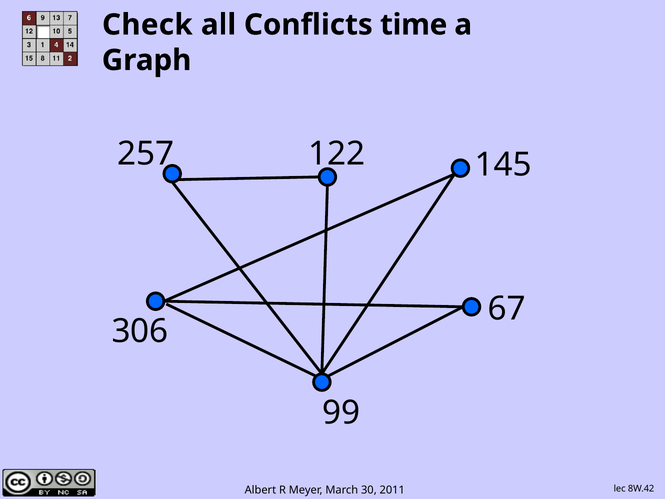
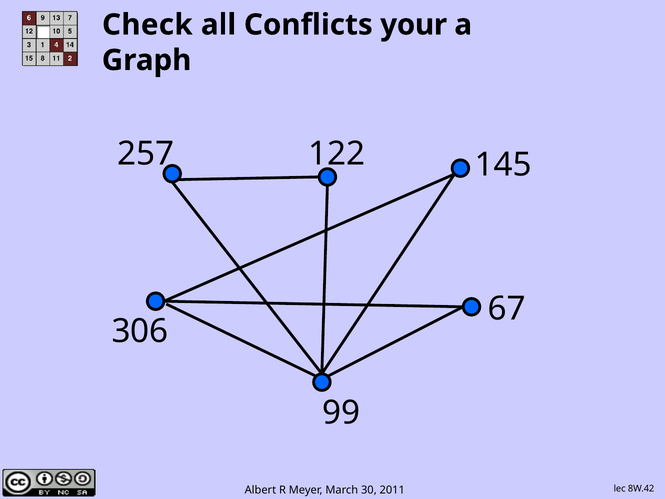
time: time -> your
